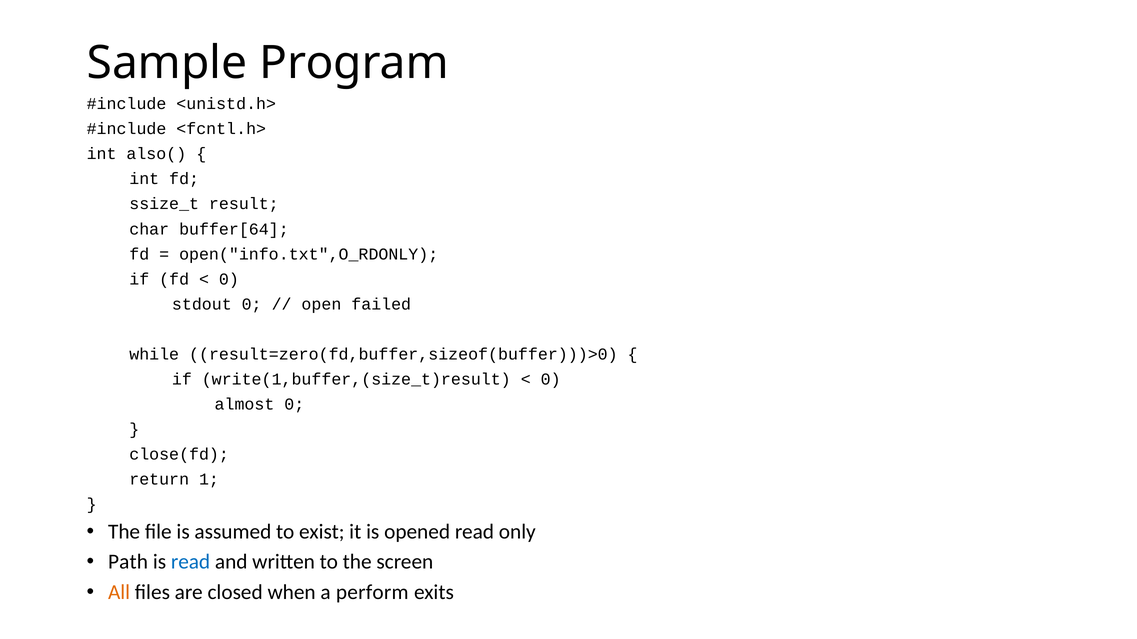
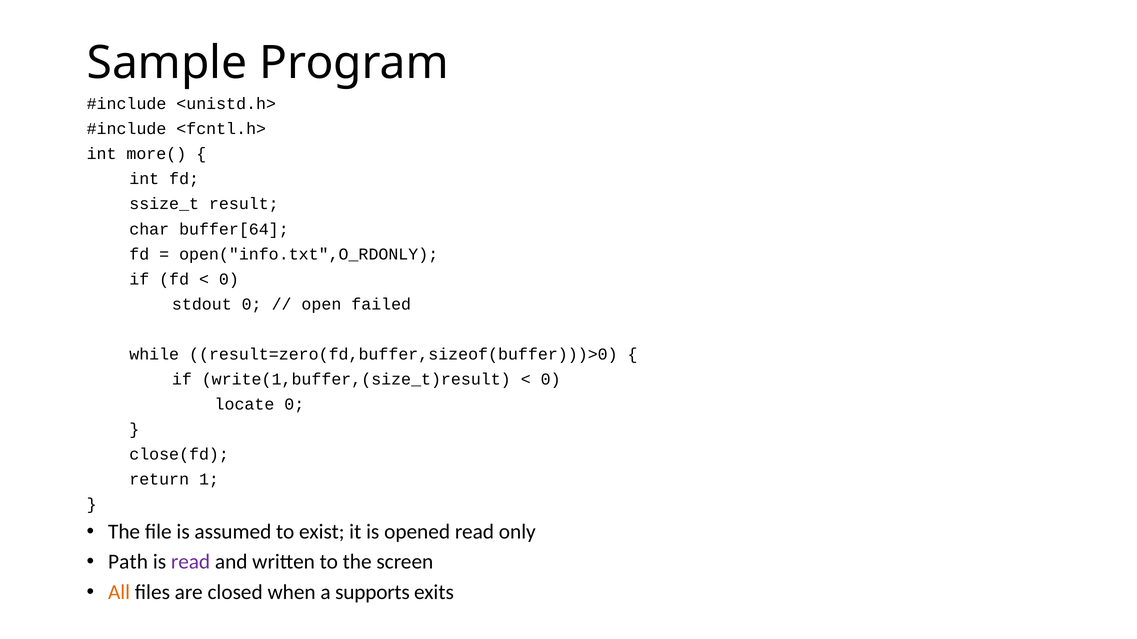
also(: also( -> more(
almost: almost -> locate
read at (191, 562) colour: blue -> purple
perform: perform -> supports
